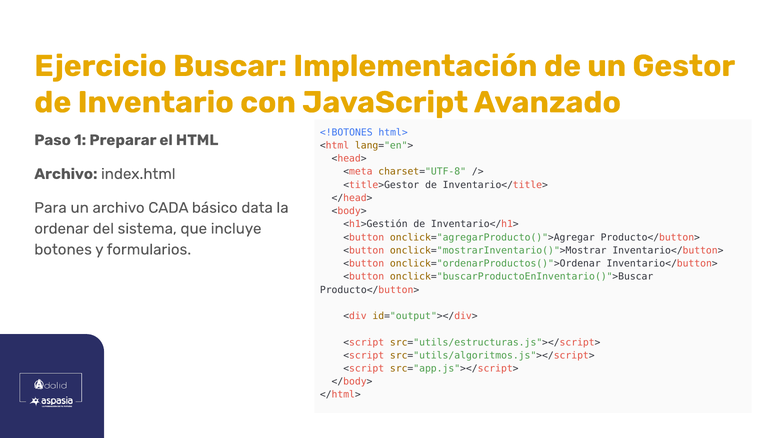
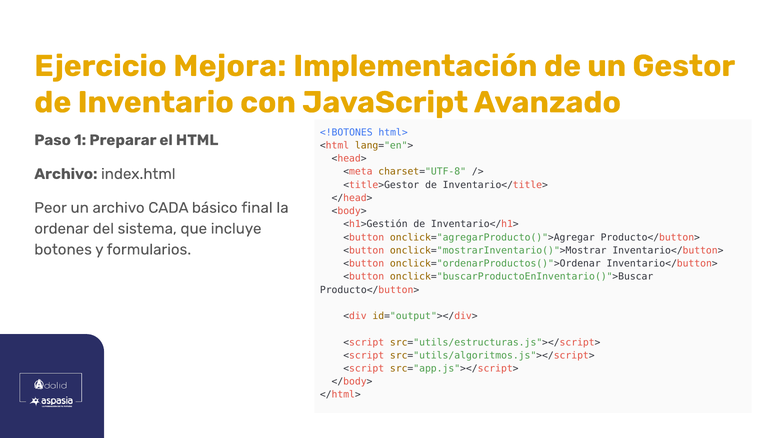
Buscar: Buscar -> Mejora
Para: Para -> Peor
data: data -> final
